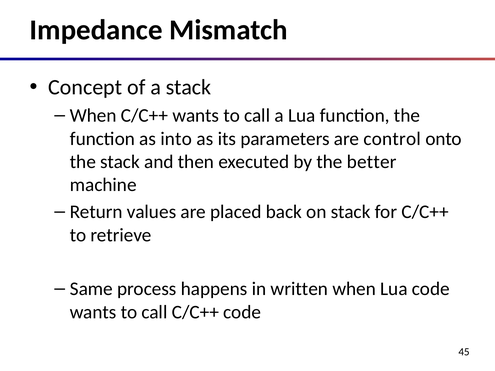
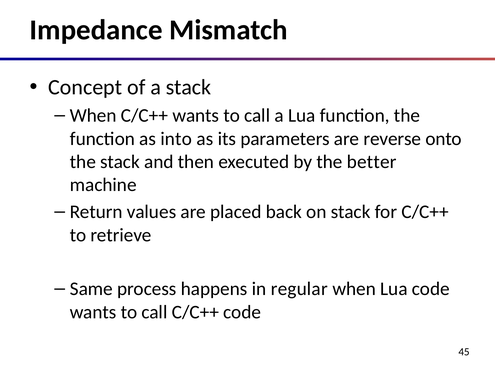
control: control -> reverse
written: written -> regular
